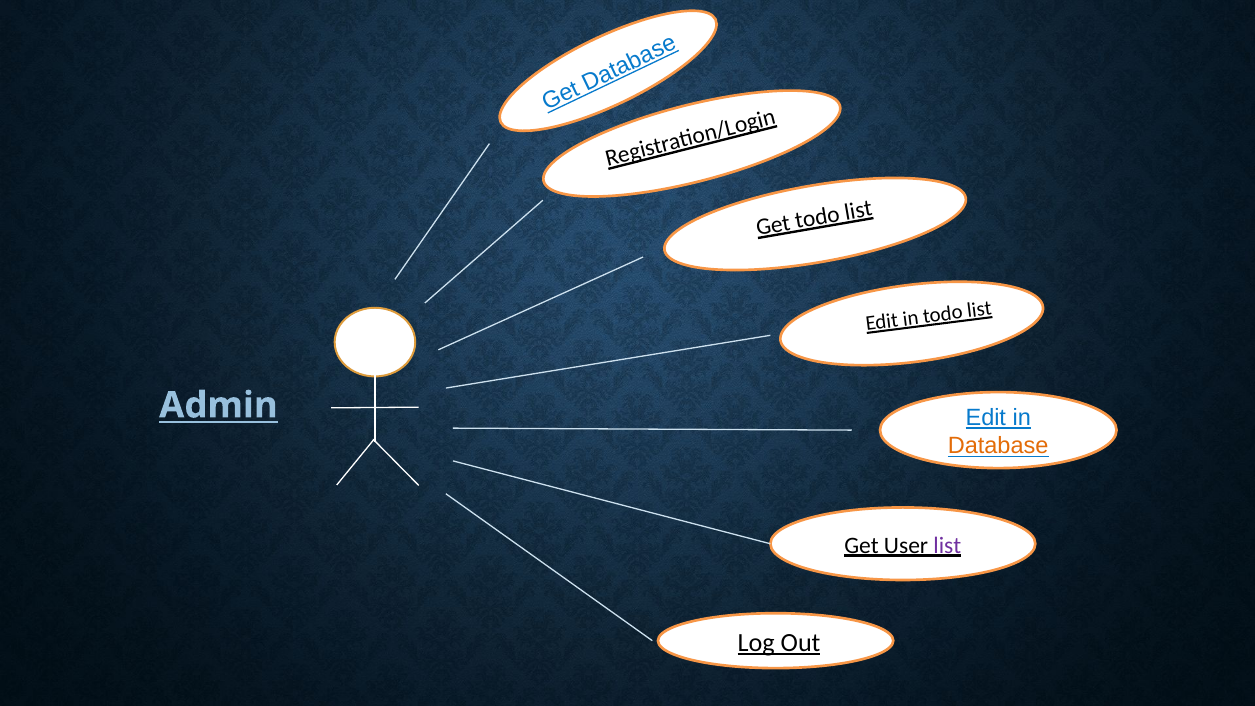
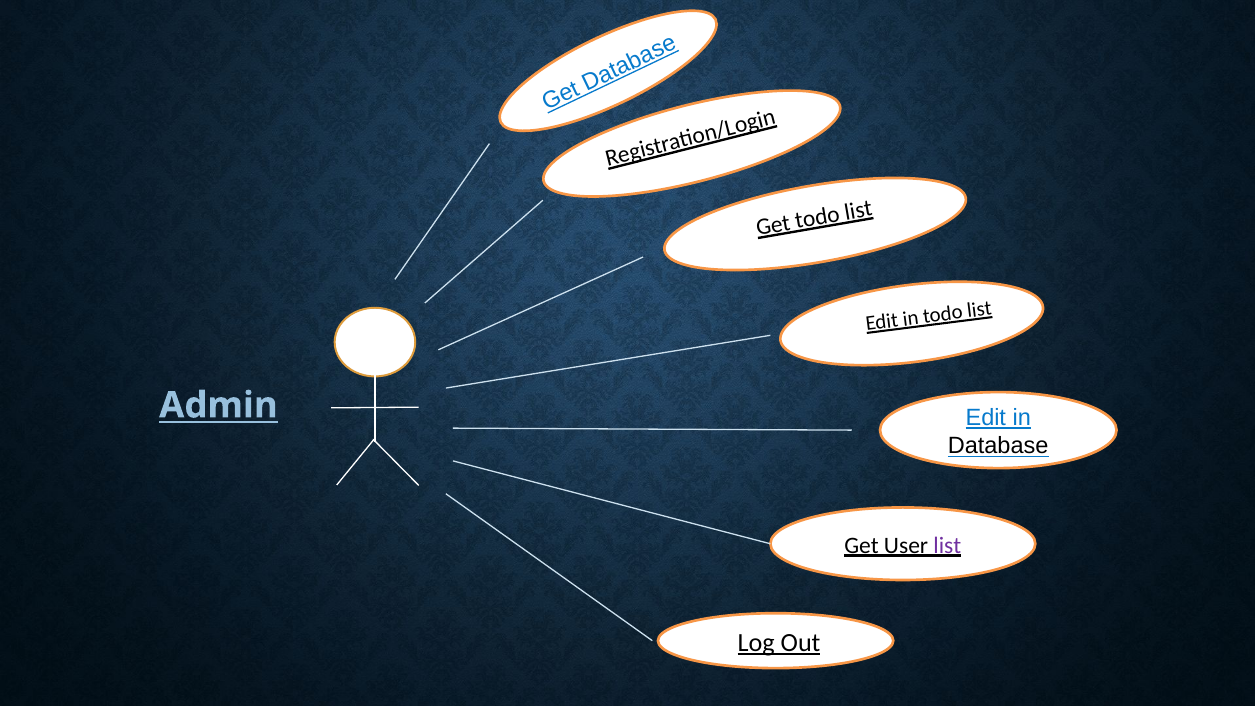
Database colour: orange -> black
